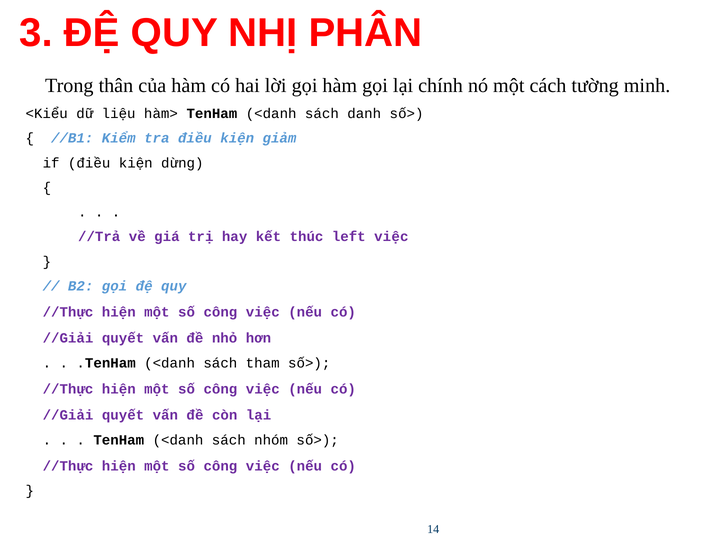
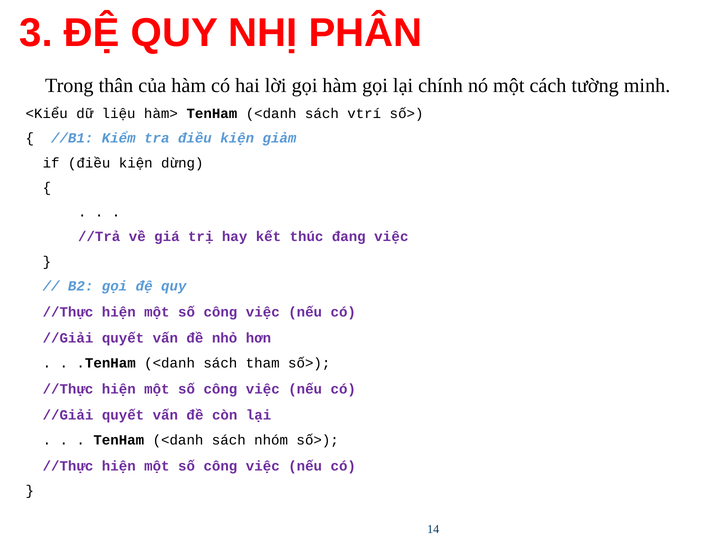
danh: danh -> vtrí
left: left -> đang
